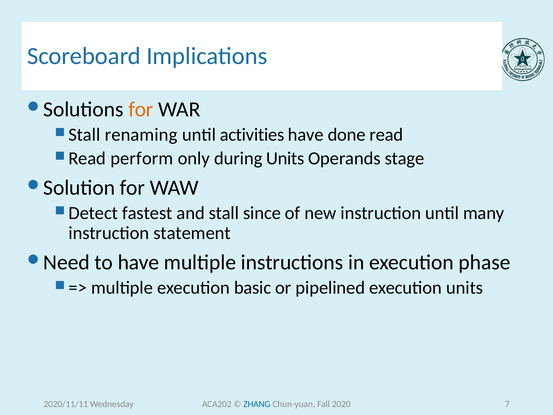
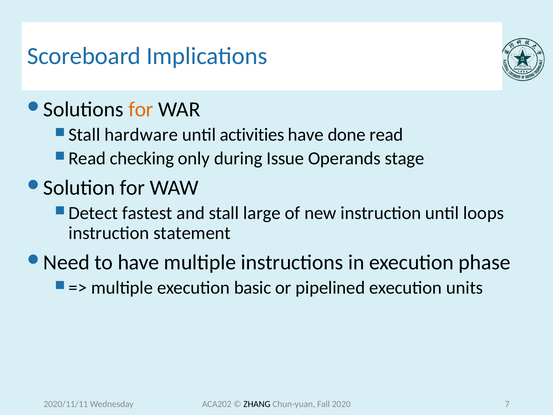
renaming: renaming -> hardware
perform: perform -> checking
during Units: Units -> Issue
since: since -> large
many: many -> loops
ZHANG colour: blue -> black
